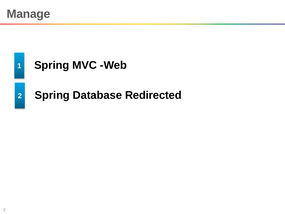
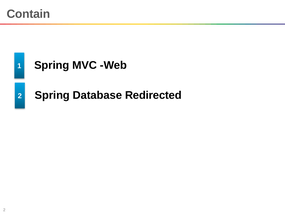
Manage: Manage -> Contain
